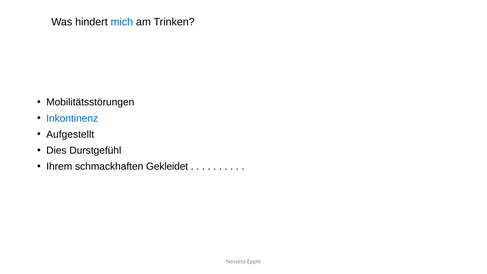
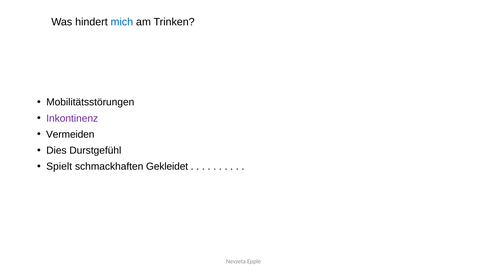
Inkontinenz colour: blue -> purple
Aufgestellt: Aufgestellt -> Vermeiden
Ihrem: Ihrem -> Spielt
